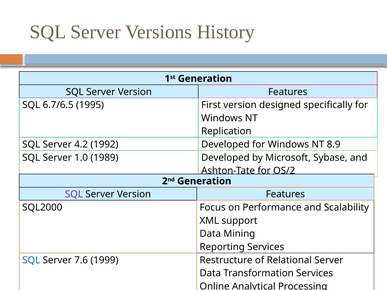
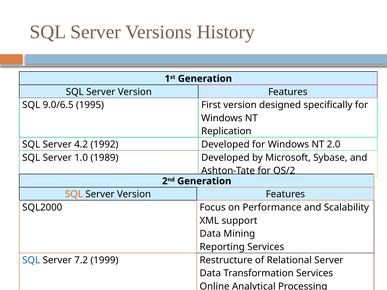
6.7/6.5: 6.7/6.5 -> 9.0/6.5
8.9: 8.9 -> 2.0
SQL at (74, 194) colour: purple -> orange
7.6: 7.6 -> 7.2
